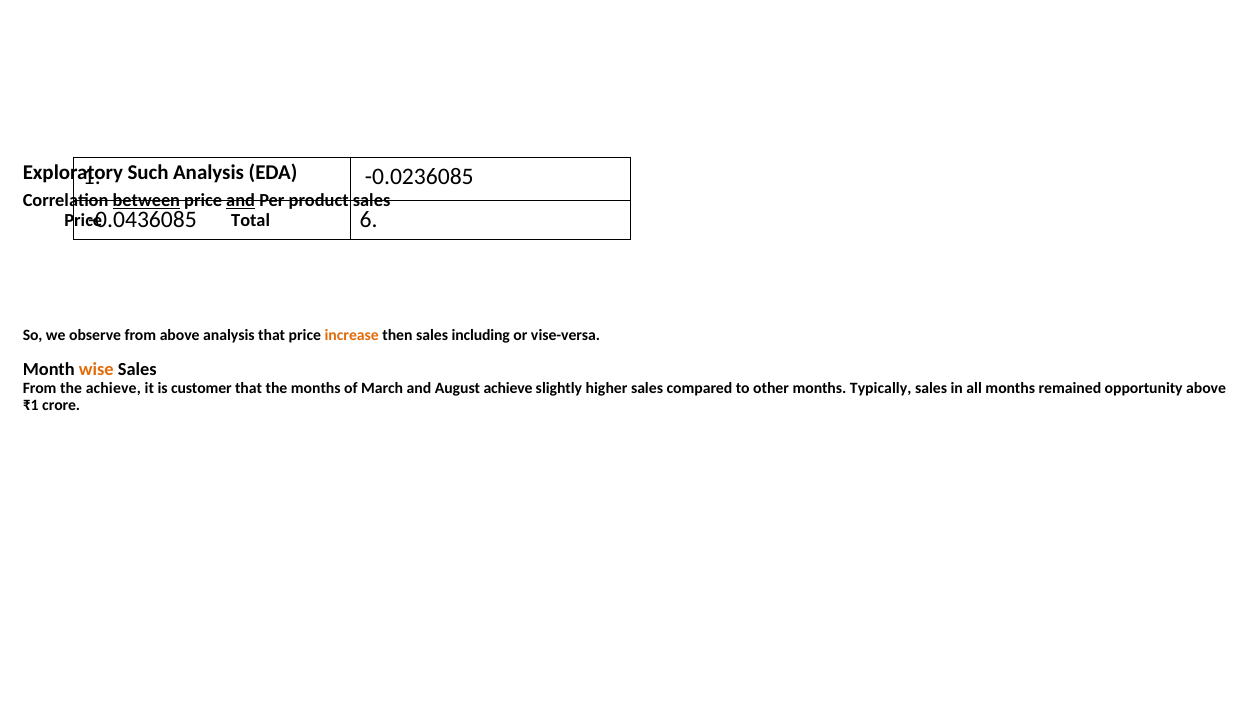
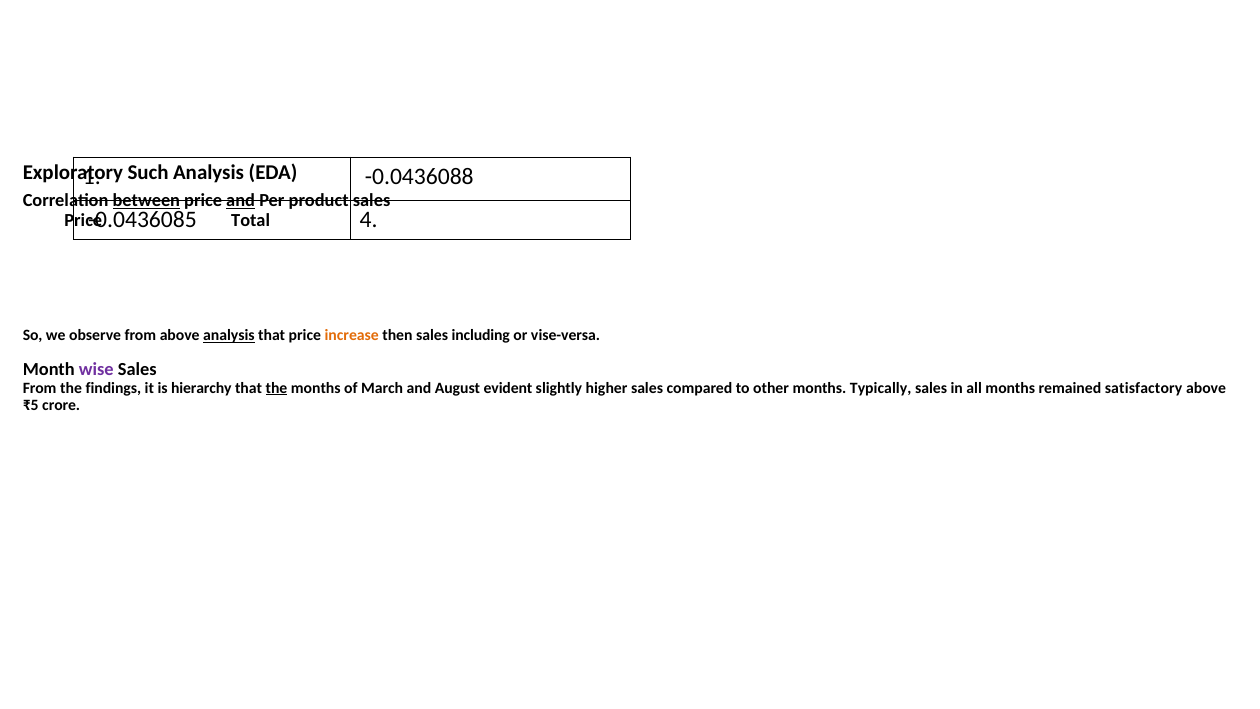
-0.0236085: -0.0236085 -> -0.0436088
6: 6 -> 4
analysis at (229, 335) underline: none -> present
wise colour: orange -> purple
the achieve: achieve -> findings
customer: customer -> hierarchy
the at (277, 388) underline: none -> present
August achieve: achieve -> evident
opportunity: opportunity -> satisfactory
₹1: ₹1 -> ₹5
